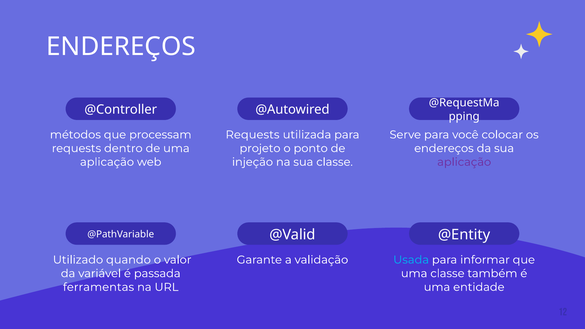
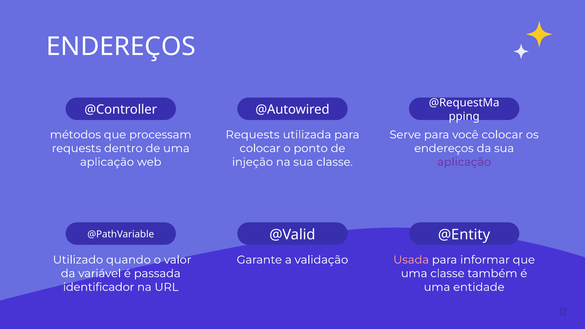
projeto at (260, 148): projeto -> colocar
Usada colour: light blue -> pink
ferramentas: ferramentas -> identificador
